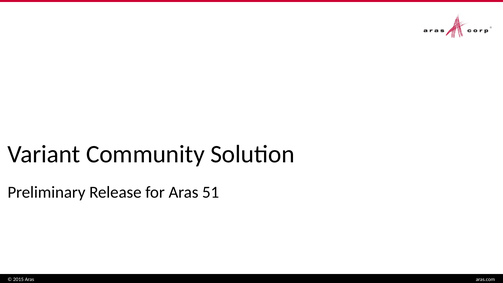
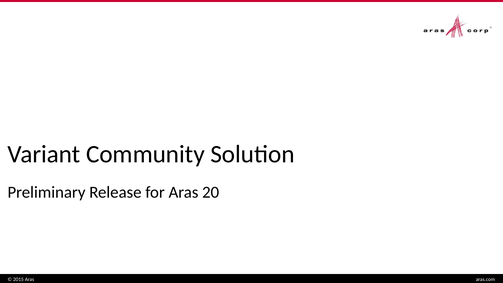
51: 51 -> 20
